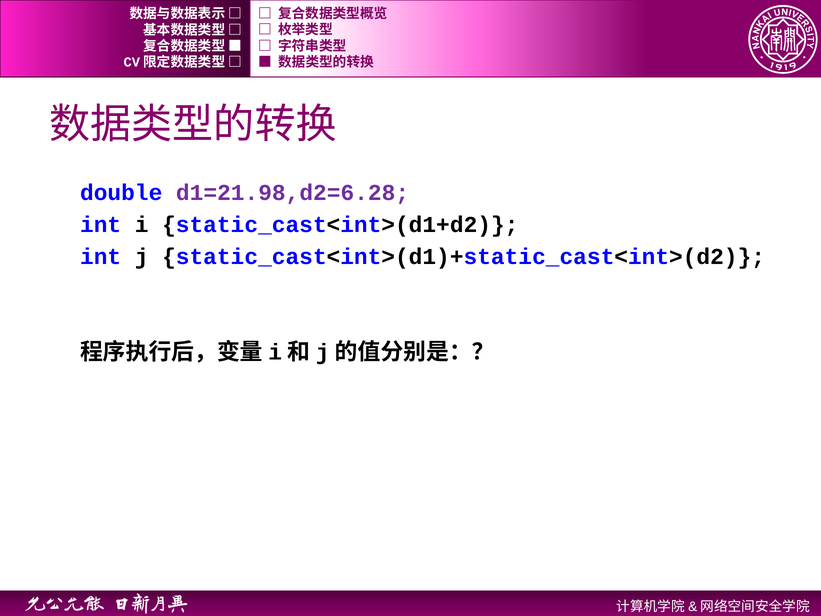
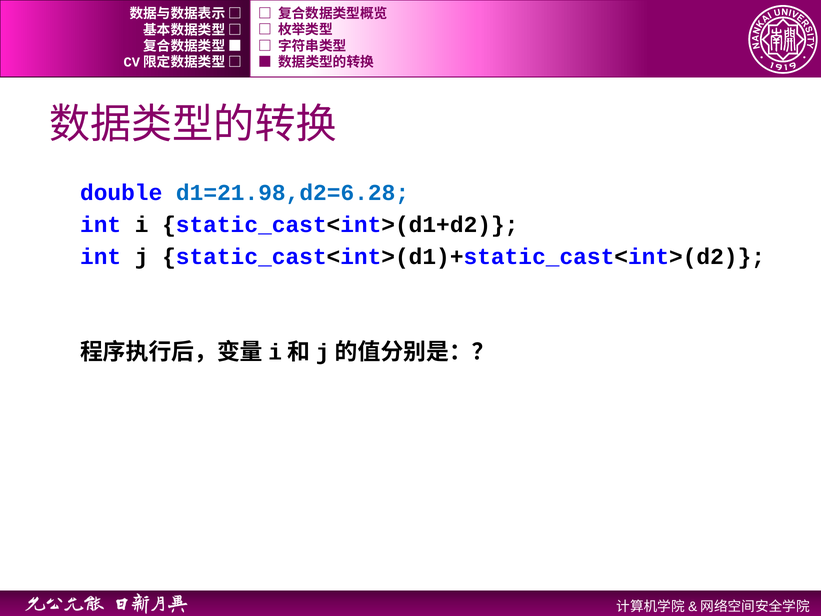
d1=21.98,d2=6.28 colour: purple -> blue
